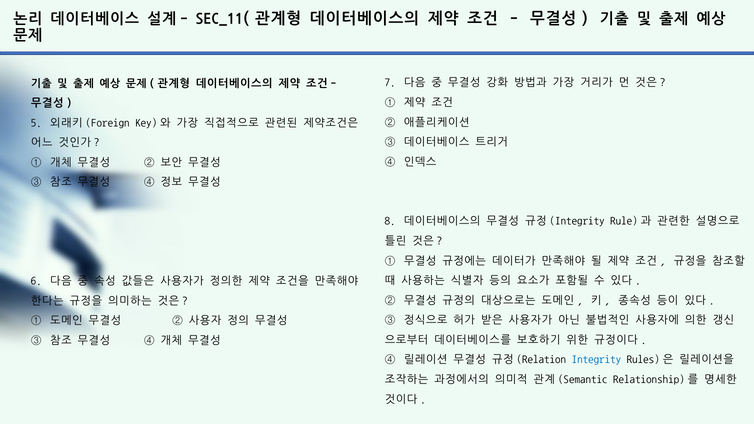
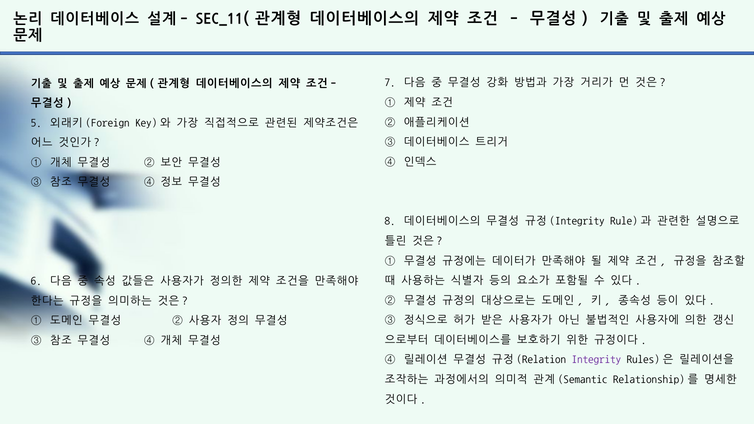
Integrity colour: blue -> purple
